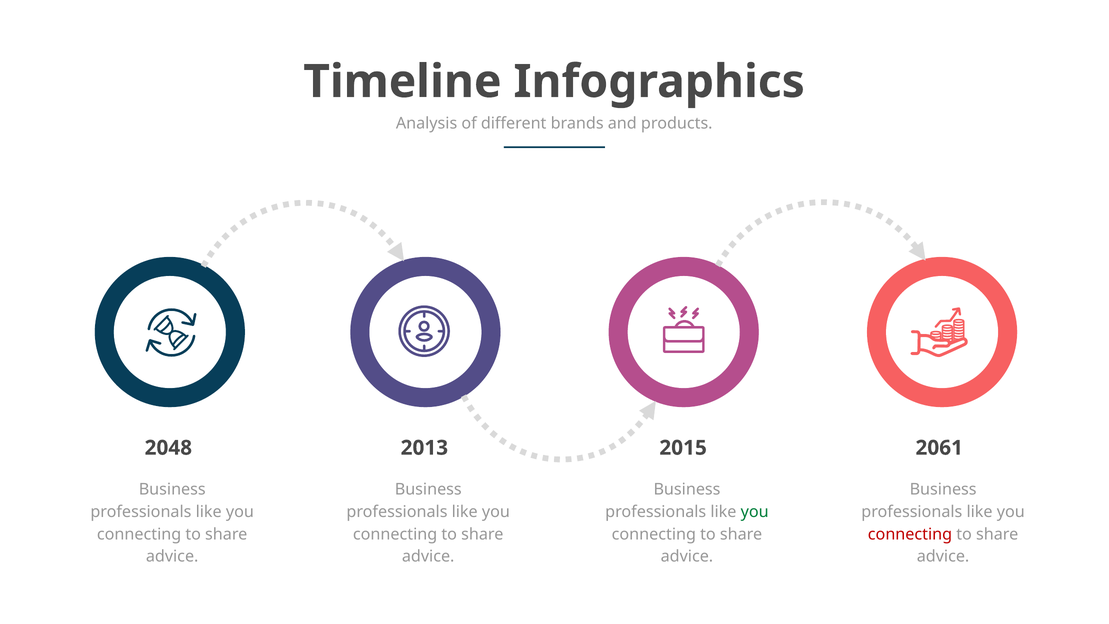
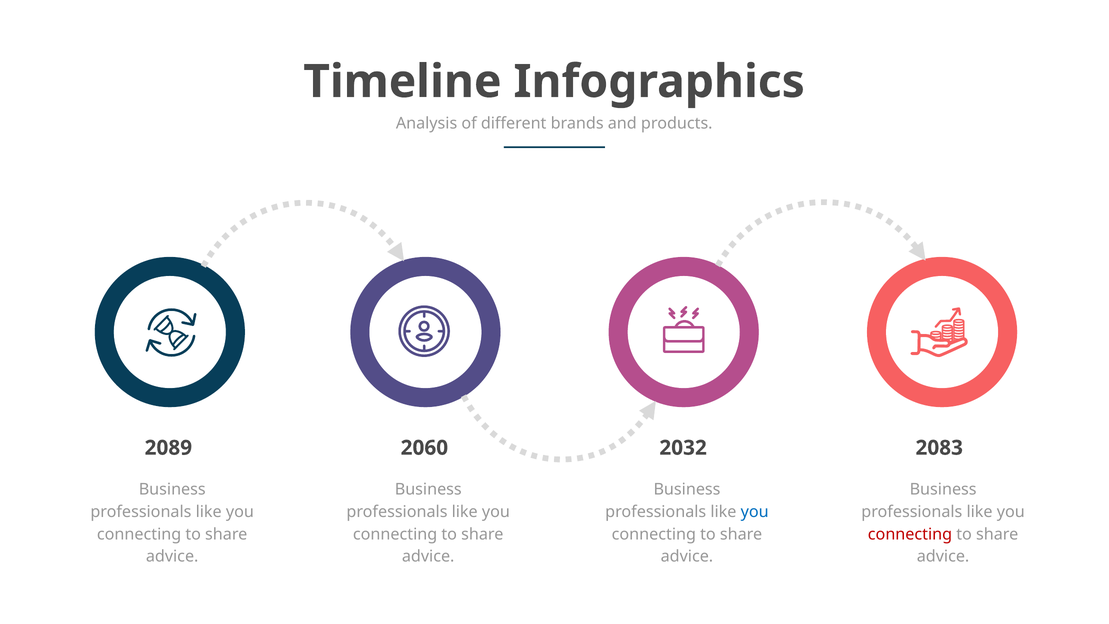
2048: 2048 -> 2089
2013: 2013 -> 2060
2015: 2015 -> 2032
2061: 2061 -> 2083
you at (755, 512) colour: green -> blue
